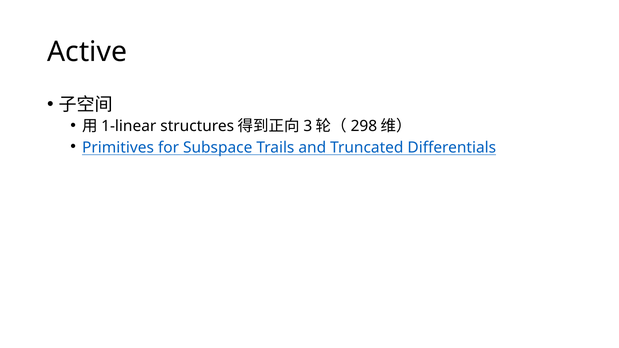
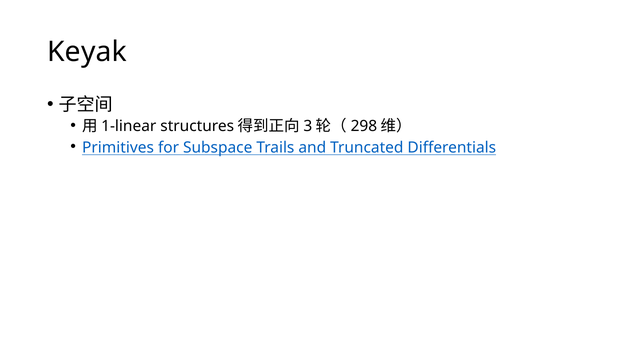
Active: Active -> Keyak
